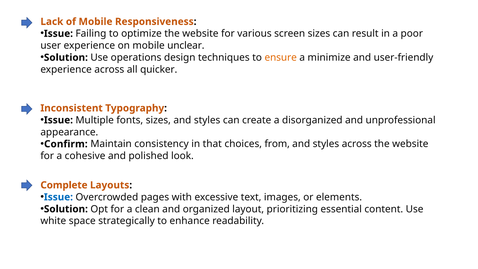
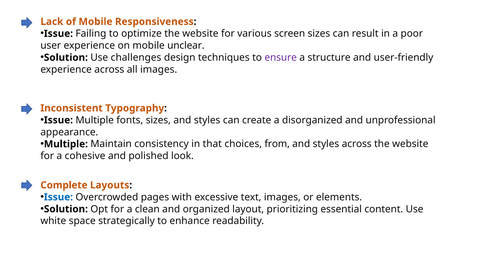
operations: operations -> challenges
ensure colour: orange -> purple
minimize: minimize -> structure
all quicker: quicker -> images
Confirm at (66, 144): Confirm -> Multiple
